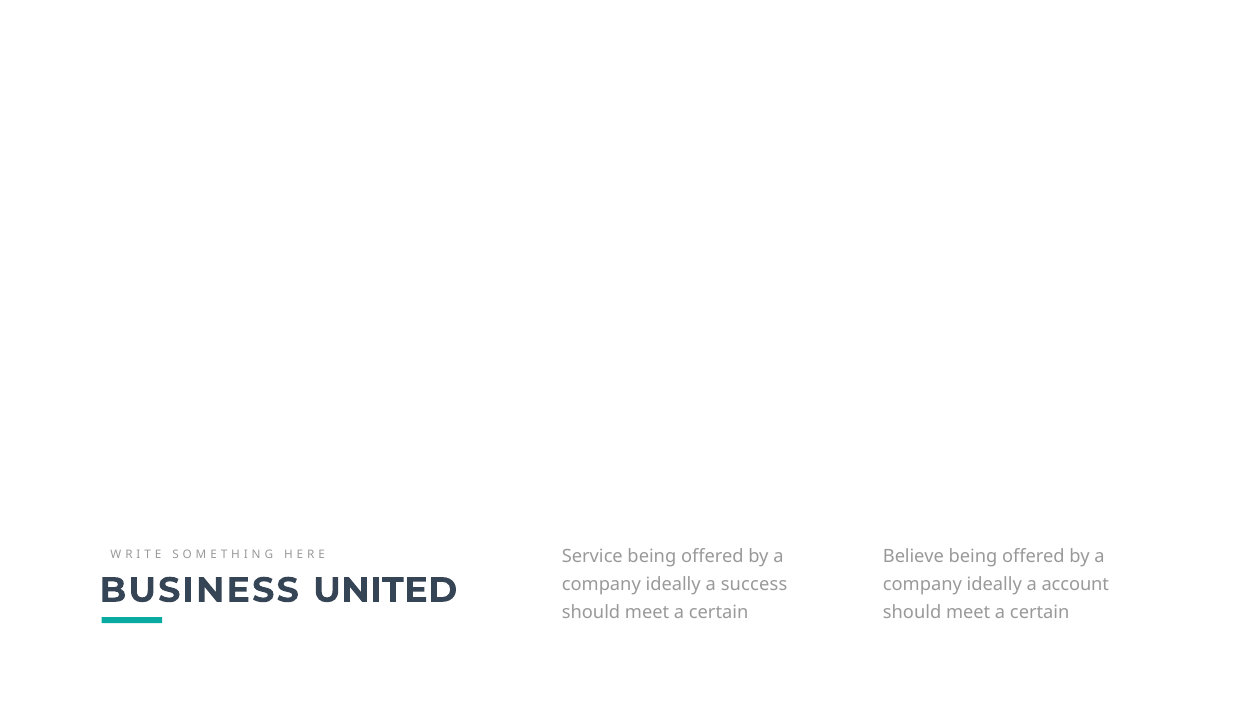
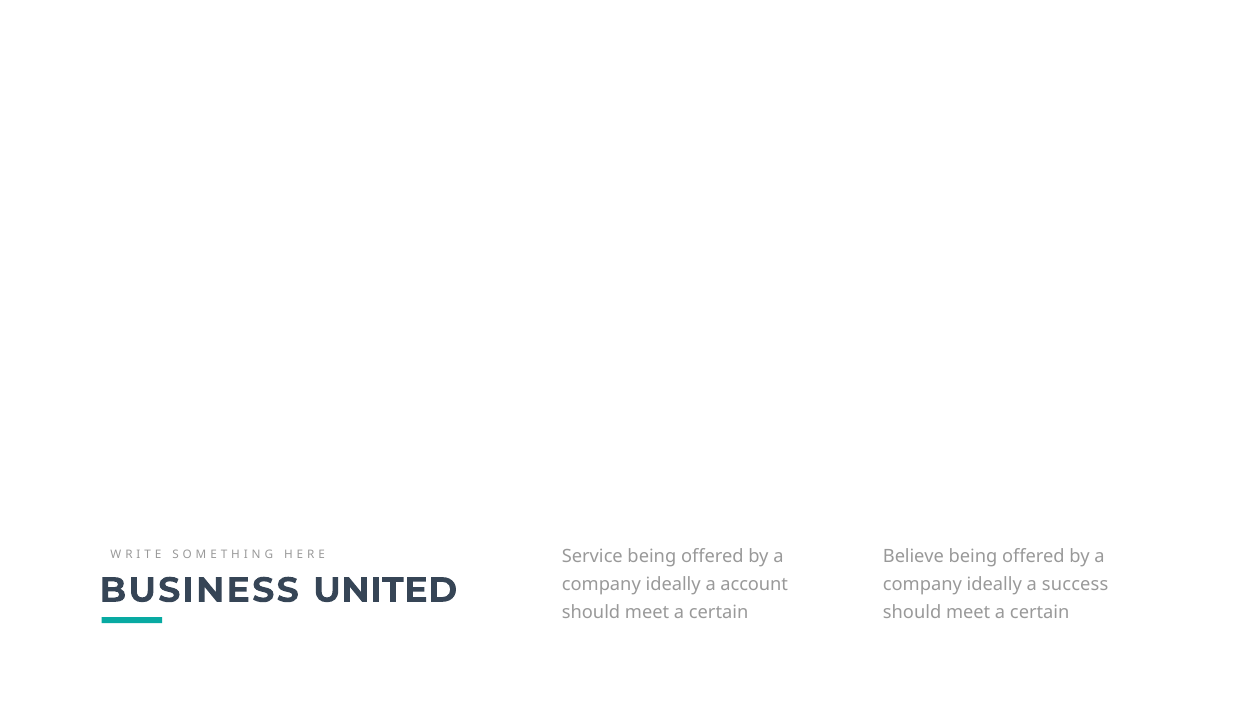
success: success -> account
account: account -> success
